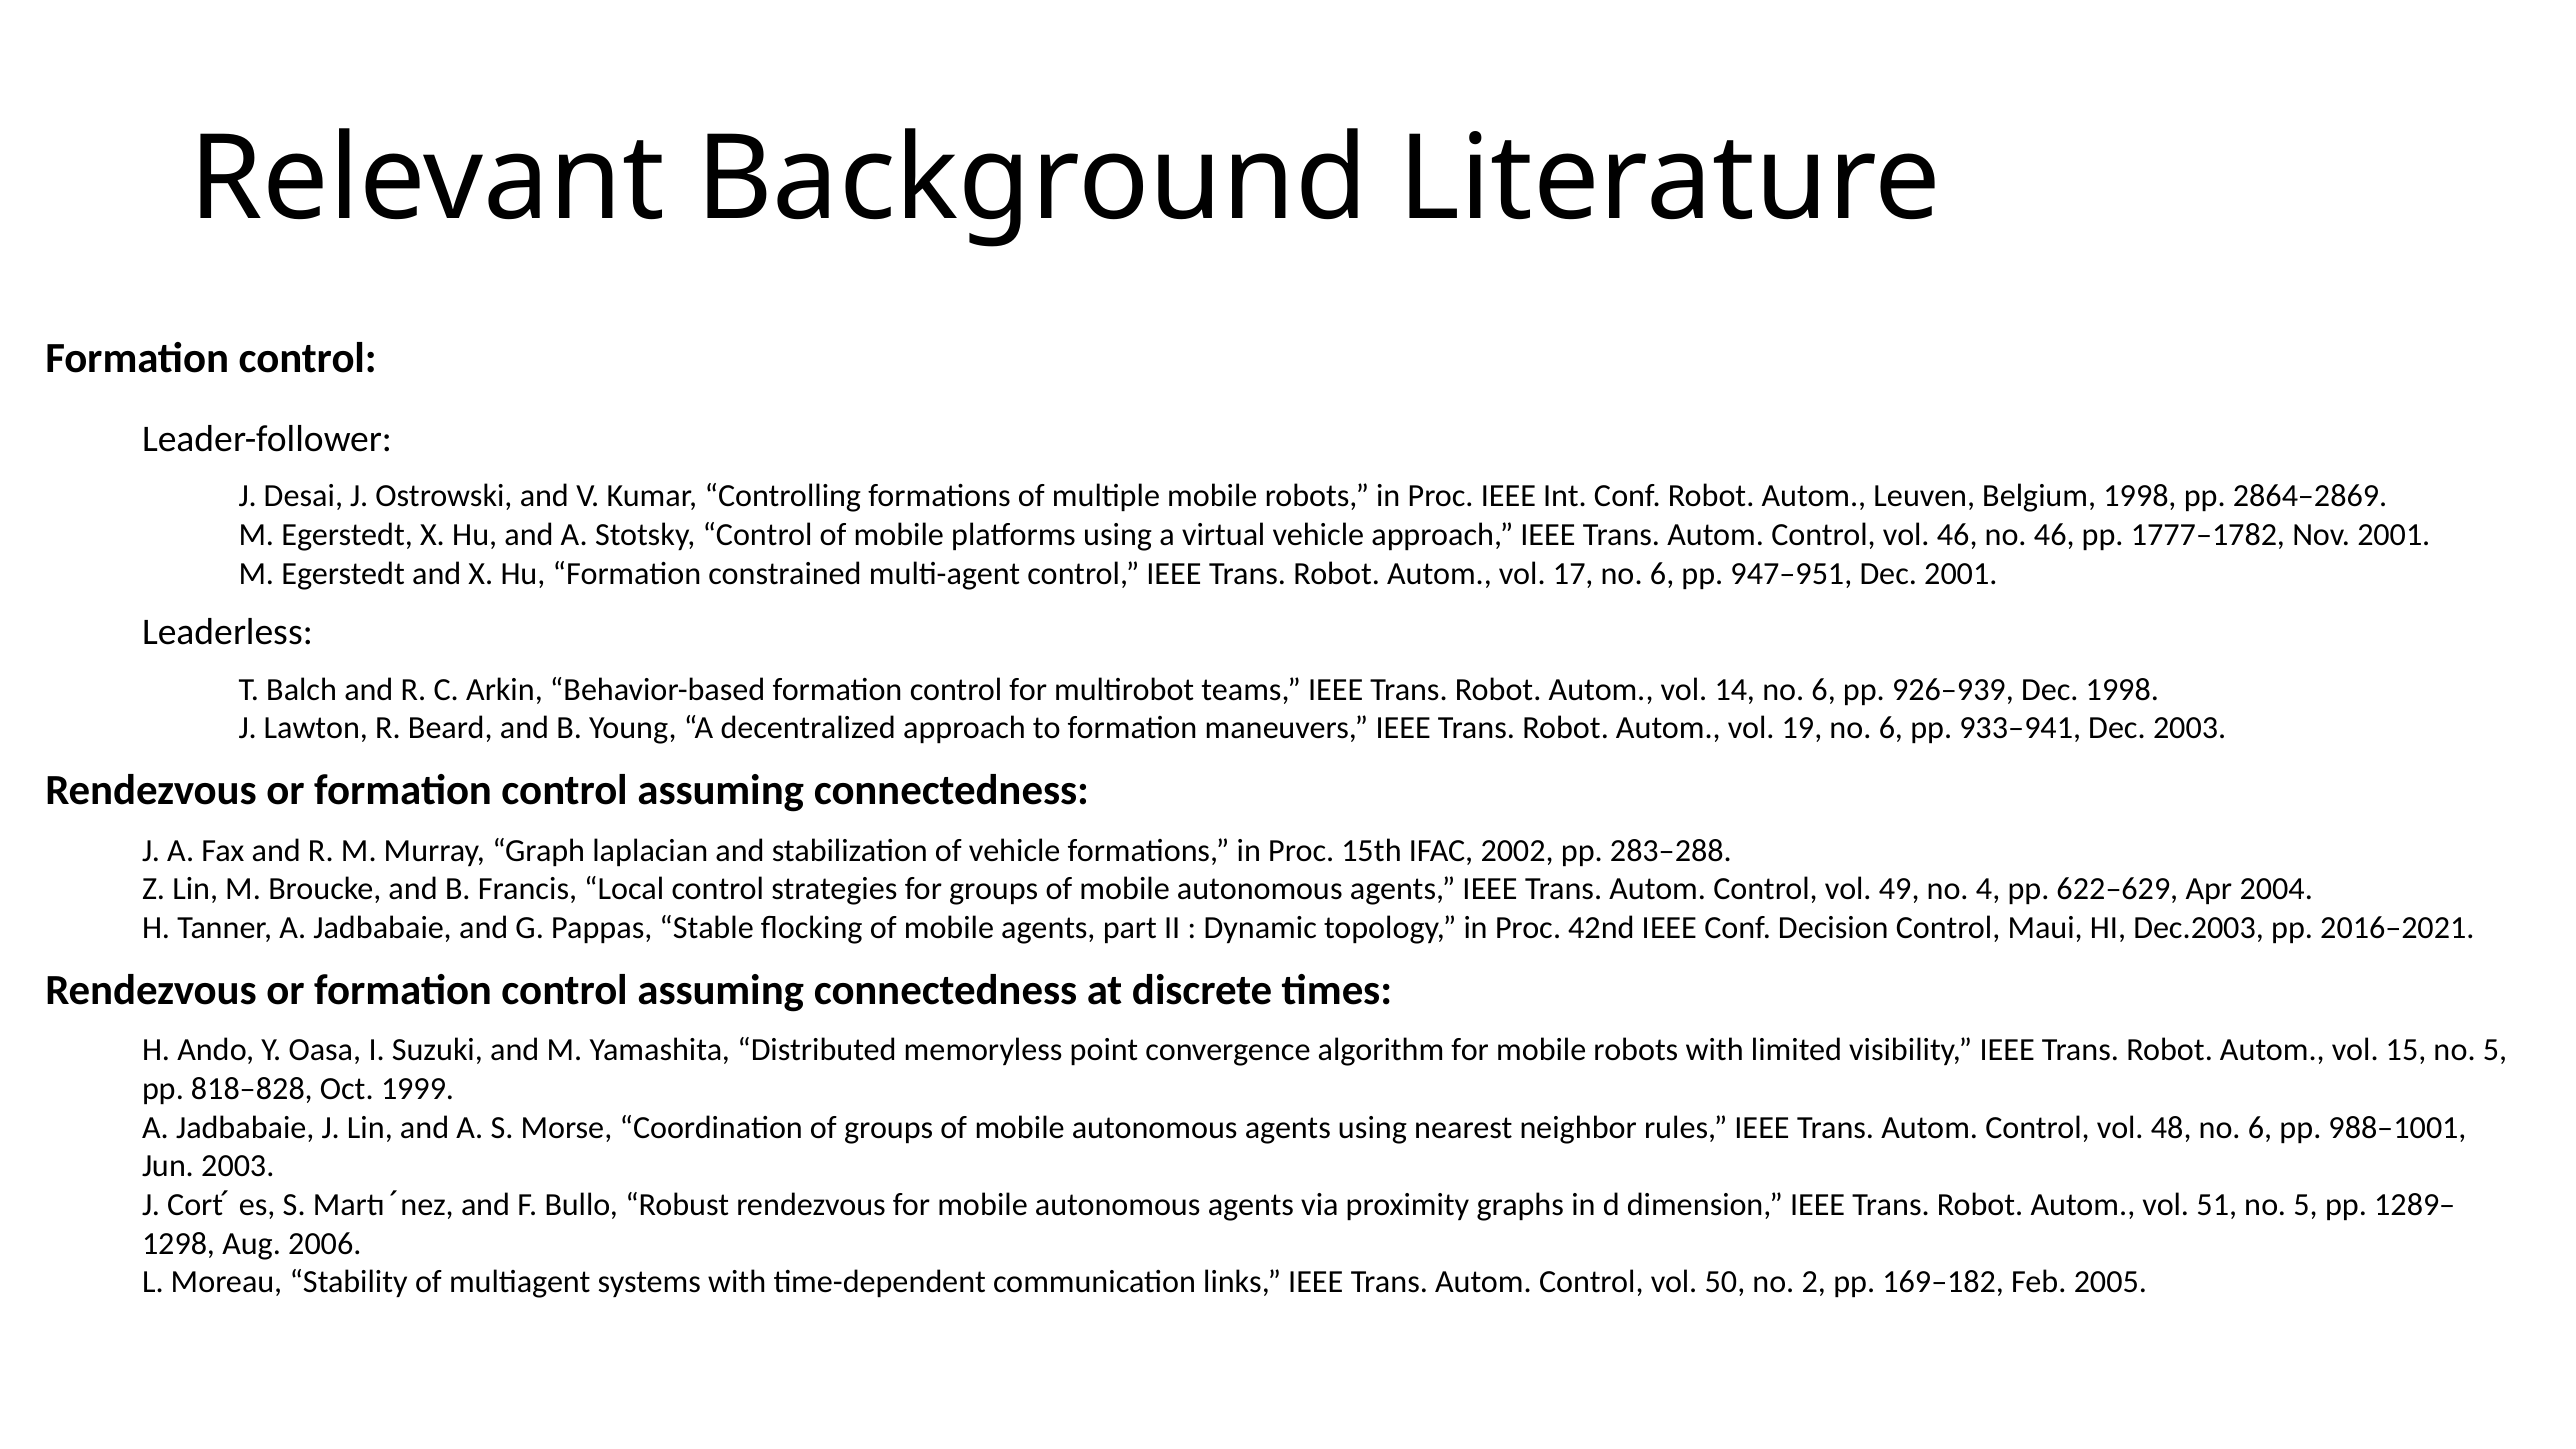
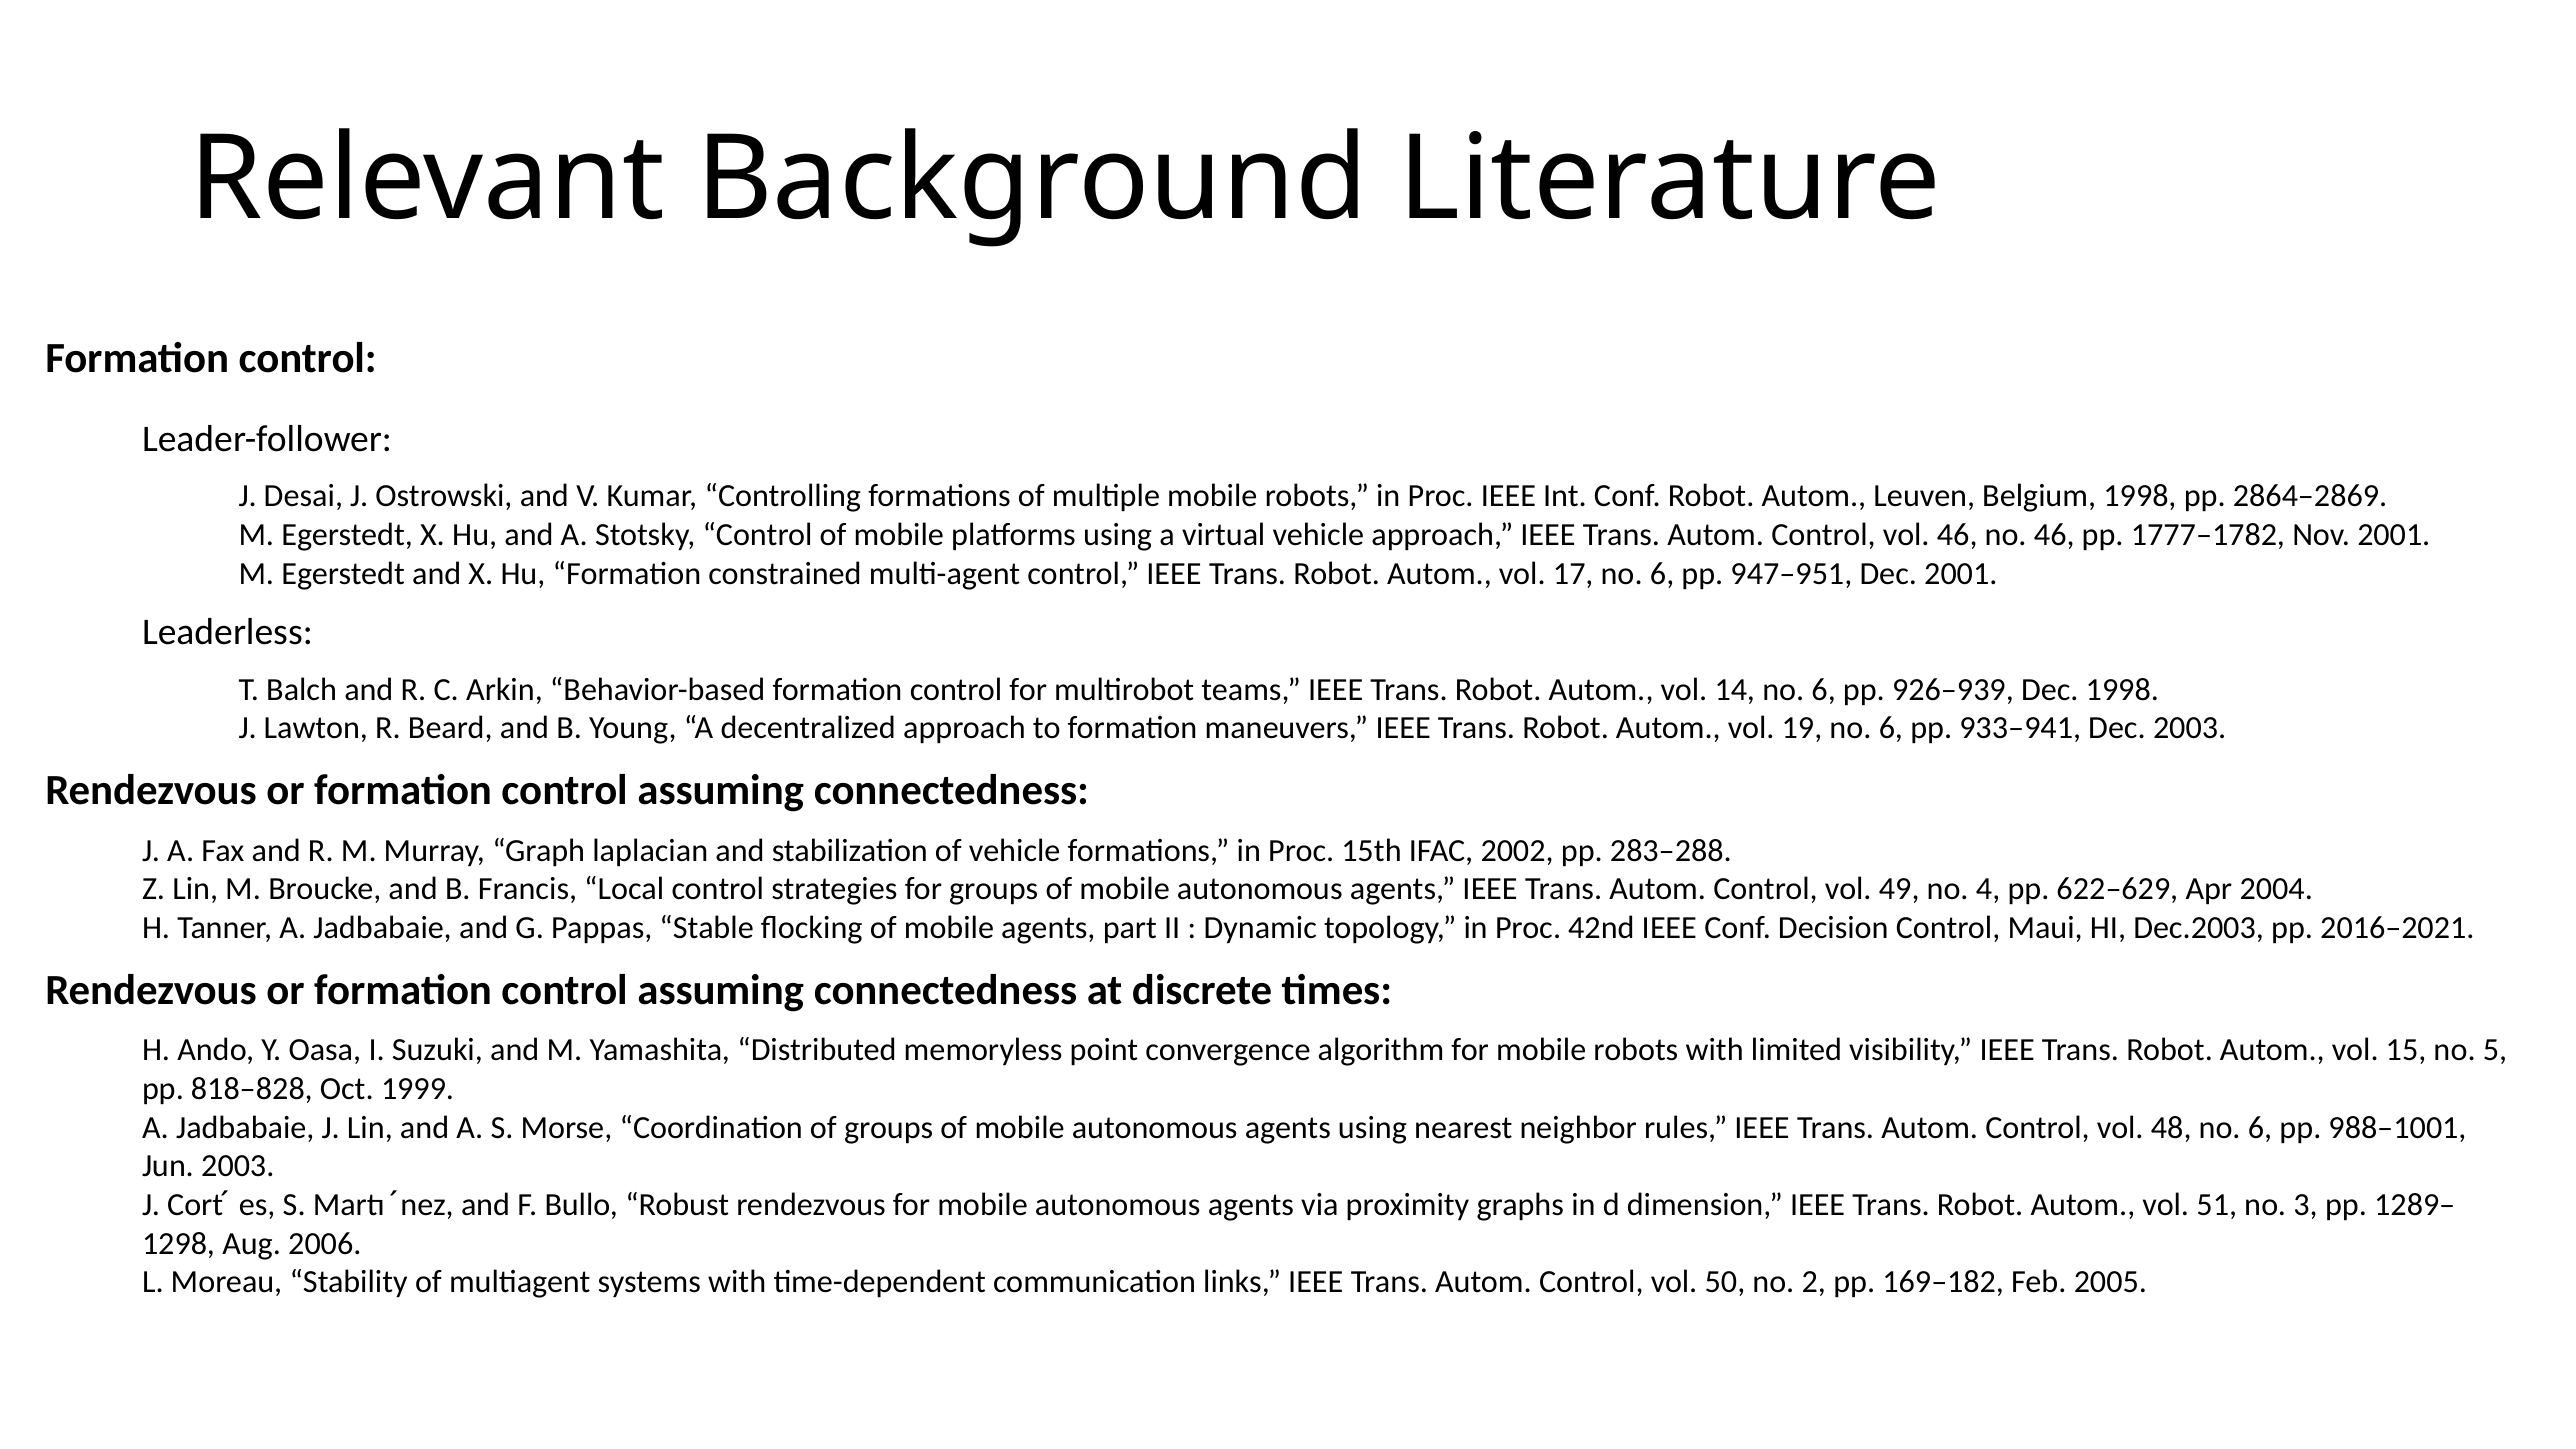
51 no 5: 5 -> 3
